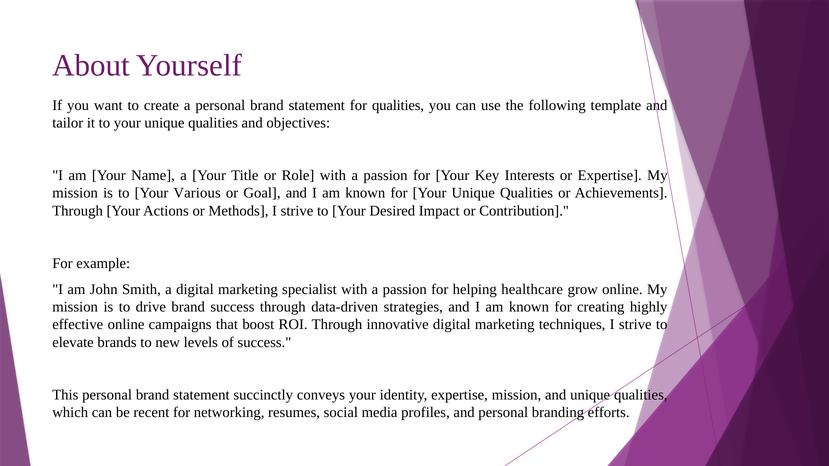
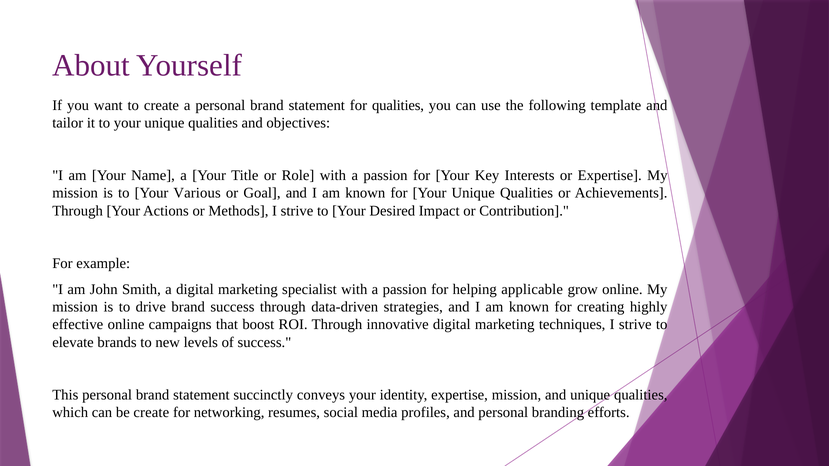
healthcare: healthcare -> applicable
be recent: recent -> create
